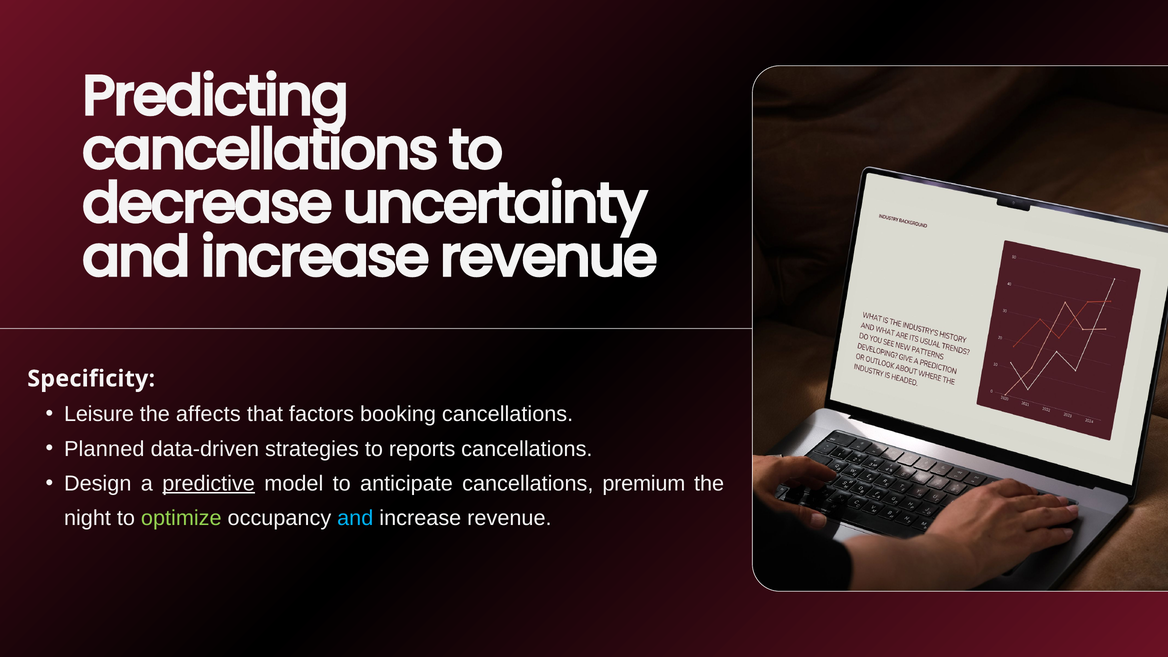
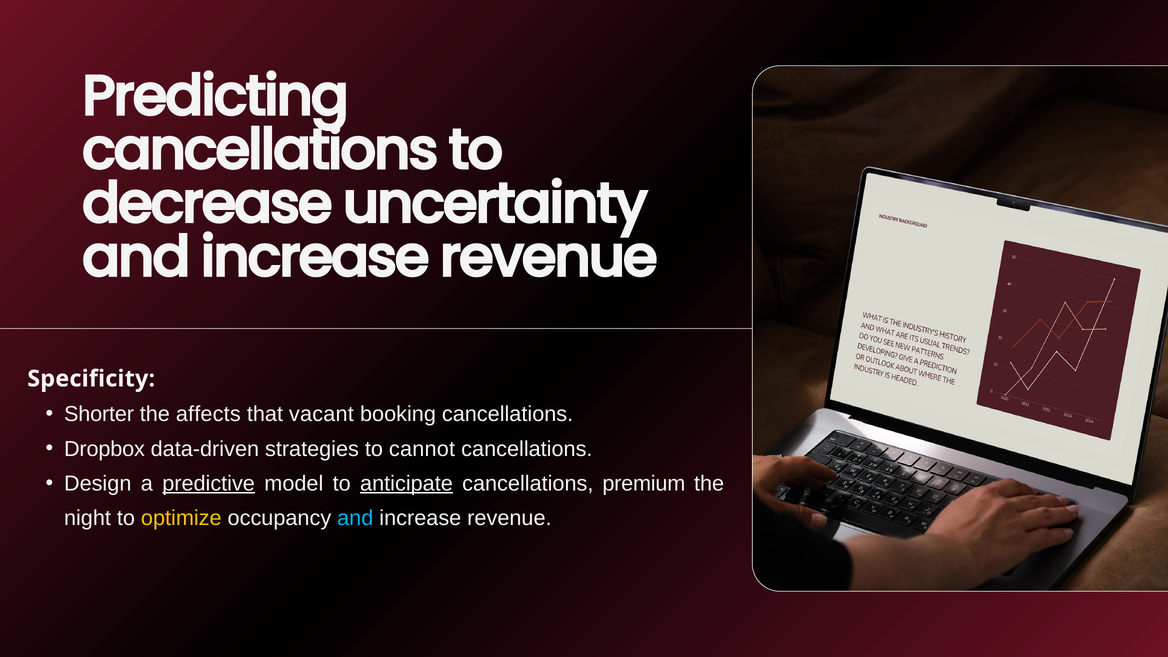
Leisure: Leisure -> Shorter
factors: factors -> vacant
Planned: Planned -> Dropbox
reports: reports -> cannot
anticipate underline: none -> present
optimize colour: light green -> yellow
